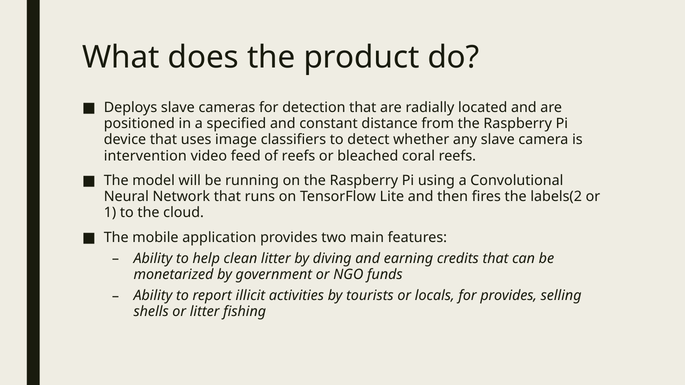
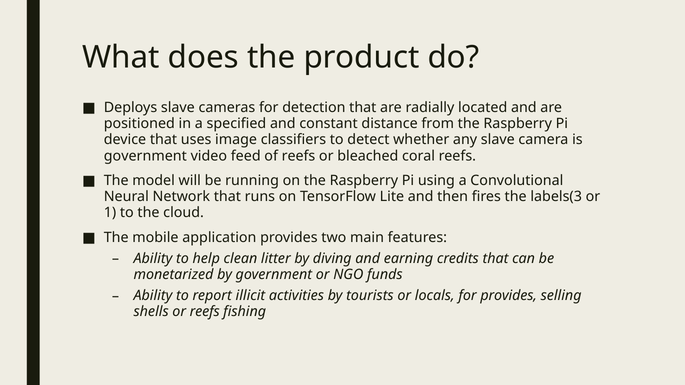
intervention at (145, 156): intervention -> government
labels(2: labels(2 -> labels(3
or litter: litter -> reefs
